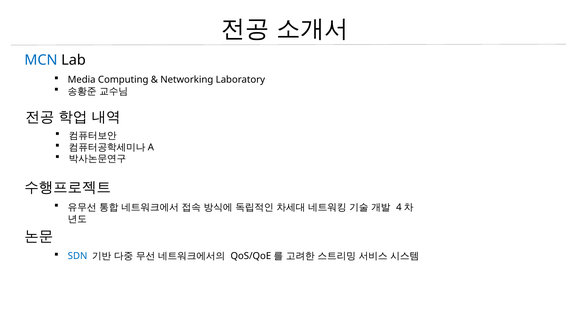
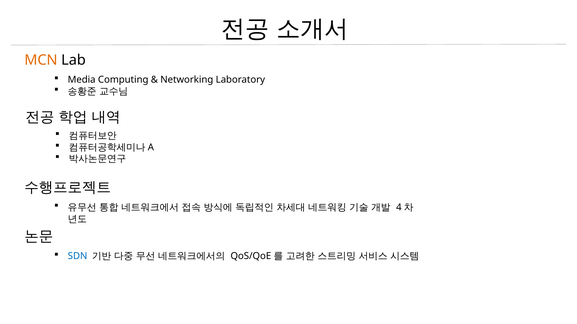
MCN colour: blue -> orange
